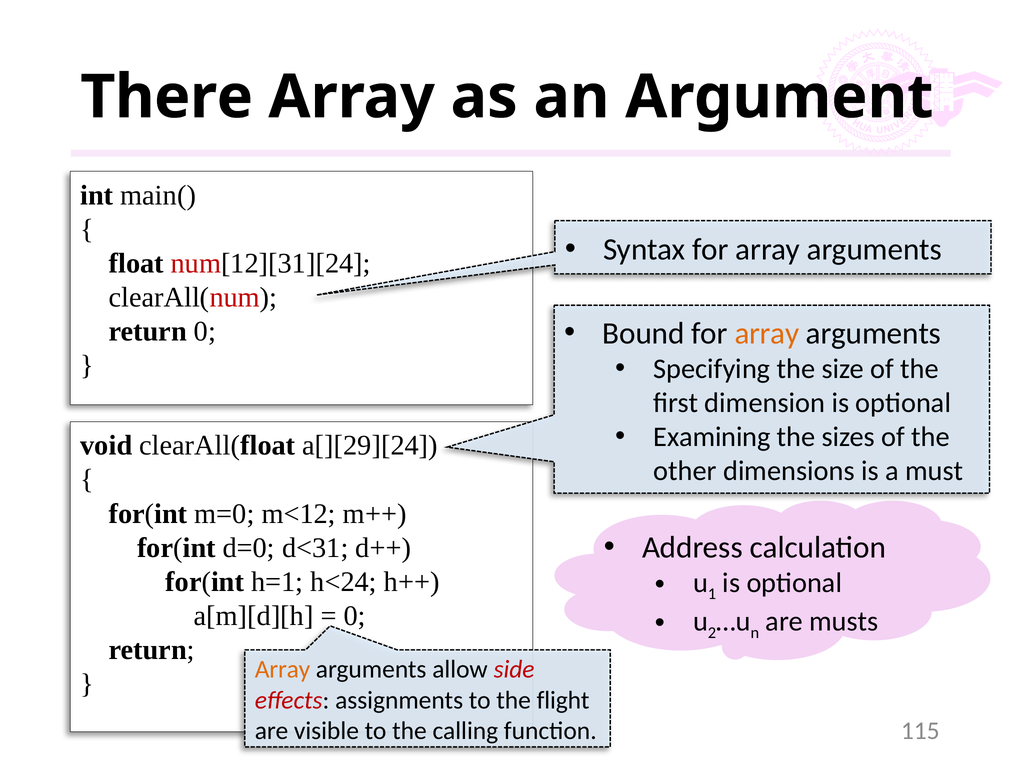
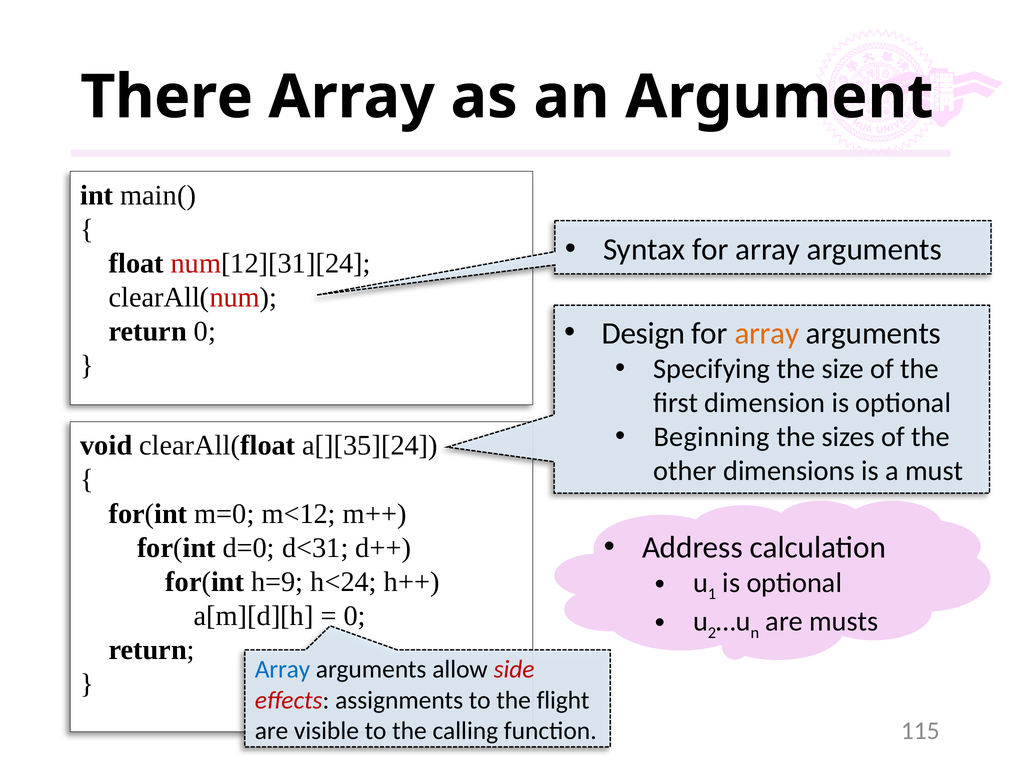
Bound: Bound -> Design
Examining: Examining -> Beginning
a[][29][24: a[][29][24 -> a[][35][24
h=1: h=1 -> h=9
Array at (283, 670) colour: orange -> blue
